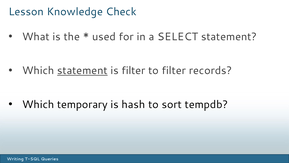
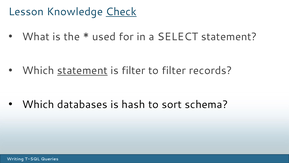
Check underline: none -> present
temporary: temporary -> databases
tempdb: tempdb -> schema
